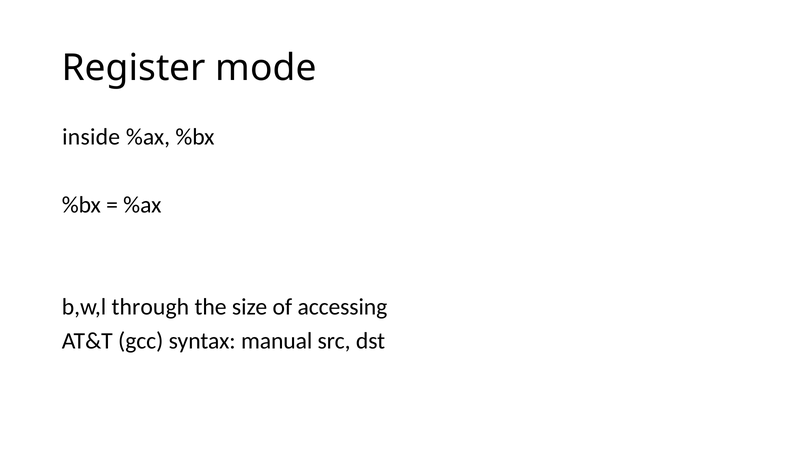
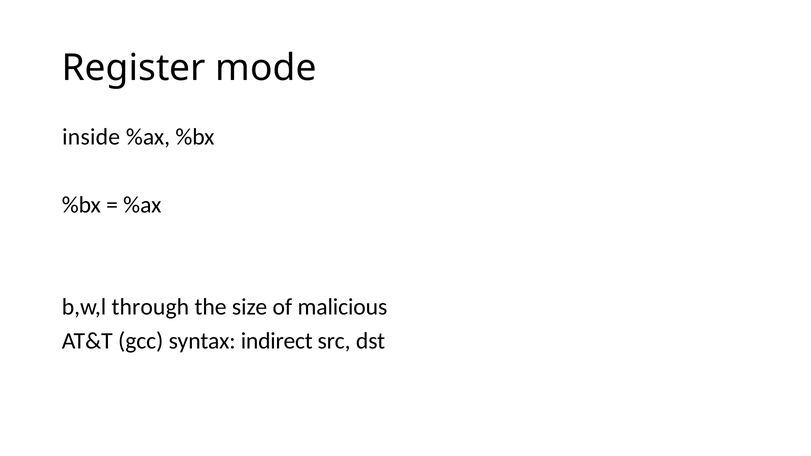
accessing: accessing -> malicious
manual: manual -> indirect
